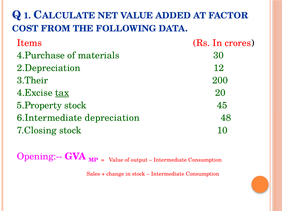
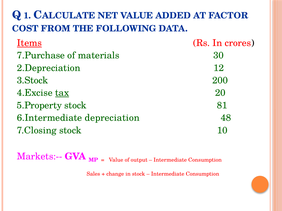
Items underline: none -> present
4.Purchase: 4.Purchase -> 7.Purchase
3.Their: 3.Their -> 3.Stock
45: 45 -> 81
Opening:--: Opening:-- -> Markets:--
